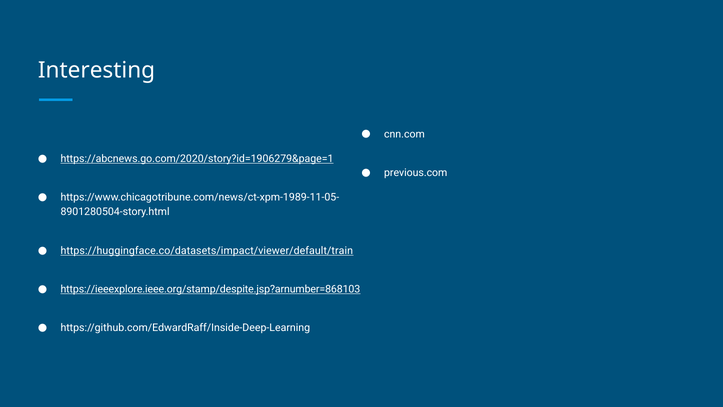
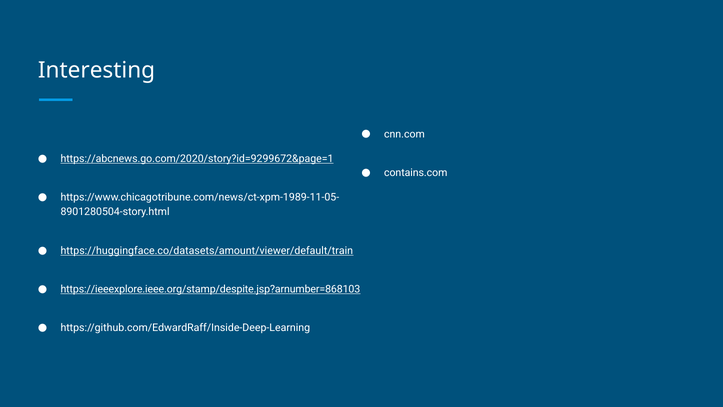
https://abcnews.go.com/2020/story?id=1906279&page=1: https://abcnews.go.com/2020/story?id=1906279&page=1 -> https://abcnews.go.com/2020/story?id=9299672&page=1
previous.com: previous.com -> contains.com
https://huggingface.co/datasets/impact/viewer/default/train: https://huggingface.co/datasets/impact/viewer/default/train -> https://huggingface.co/datasets/amount/viewer/default/train
